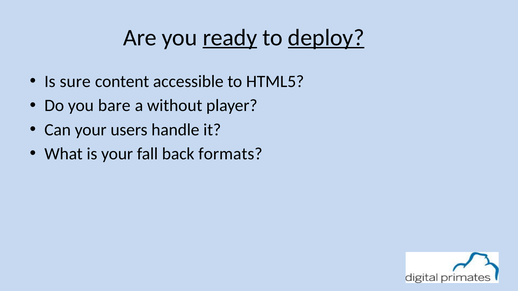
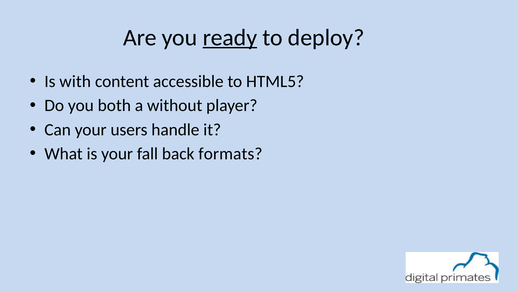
deploy underline: present -> none
sure: sure -> with
bare: bare -> both
